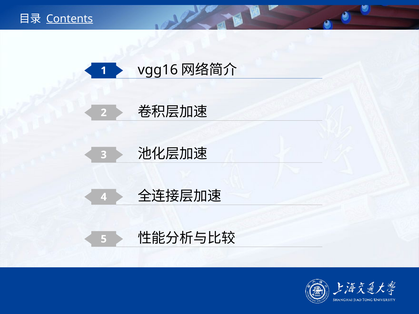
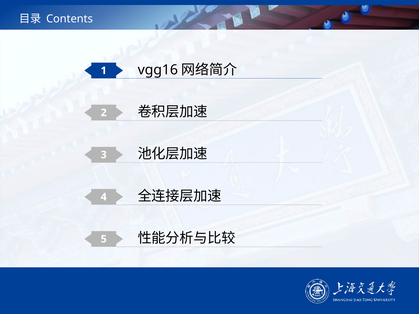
Contents underline: present -> none
